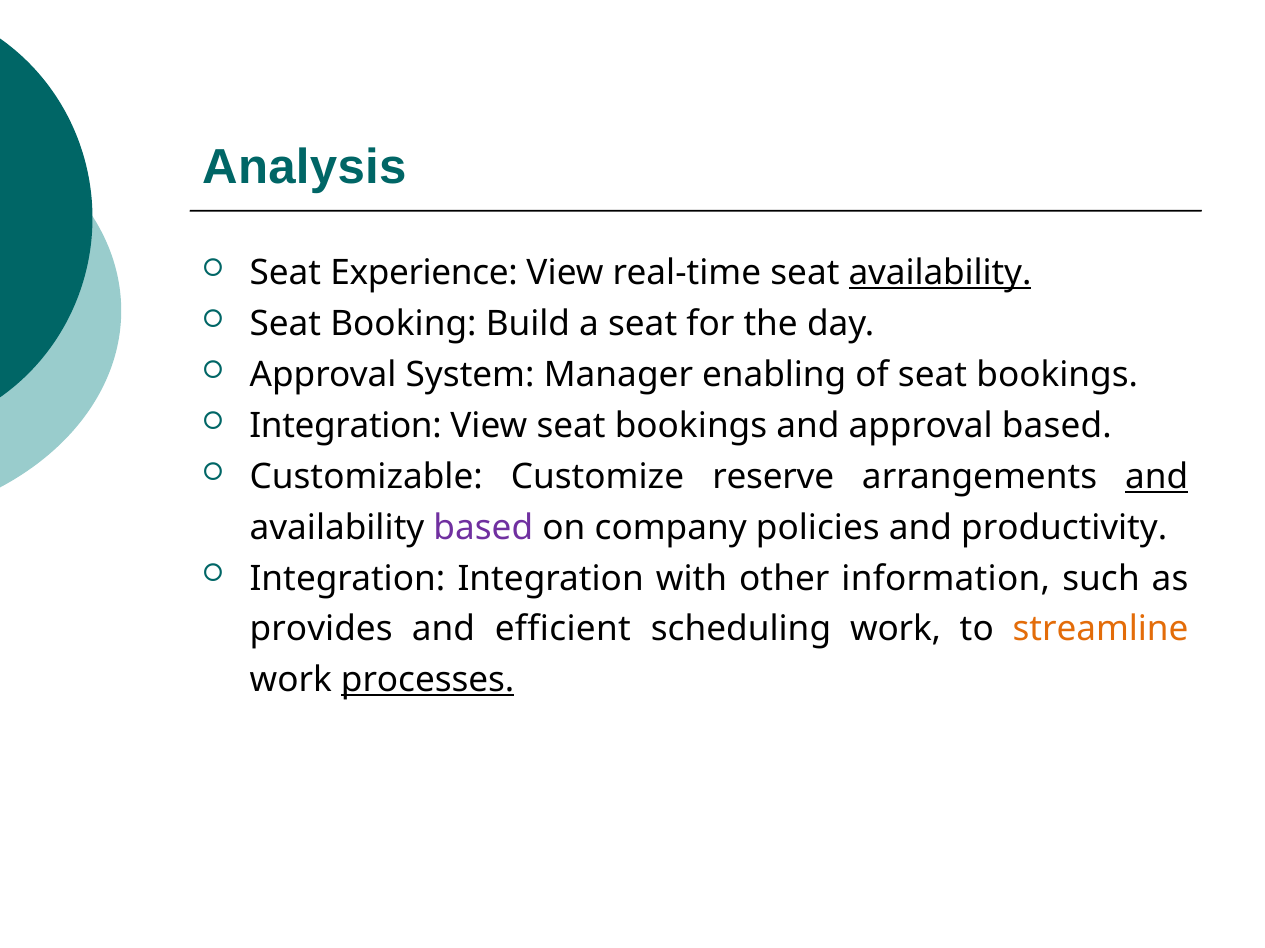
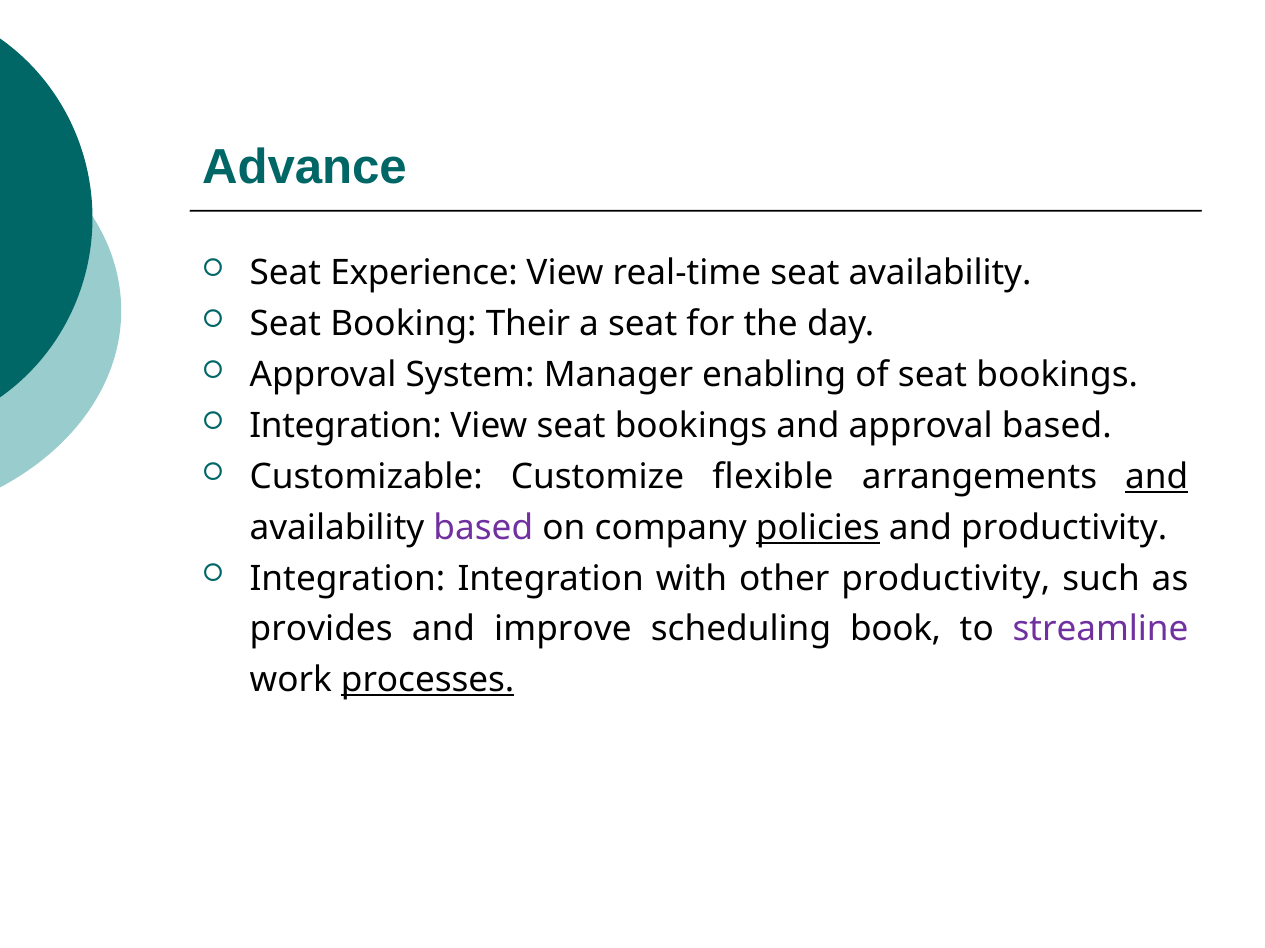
Analysis: Analysis -> Advance
availability at (940, 274) underline: present -> none
Build: Build -> Their
reserve: reserve -> flexible
policies underline: none -> present
other information: information -> productivity
efficient: efficient -> improve
scheduling work: work -> book
streamline colour: orange -> purple
